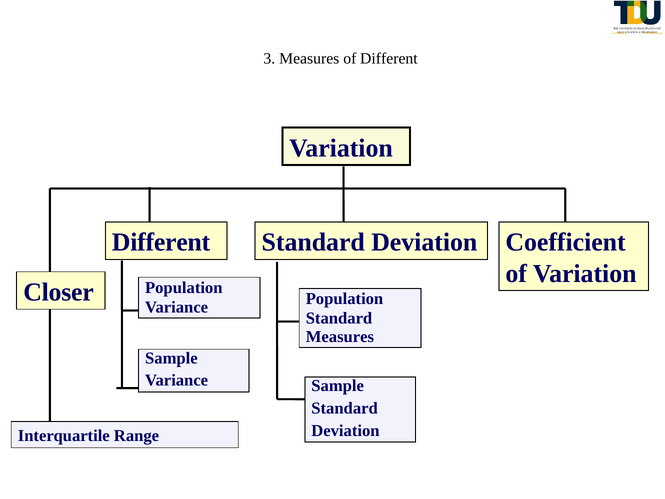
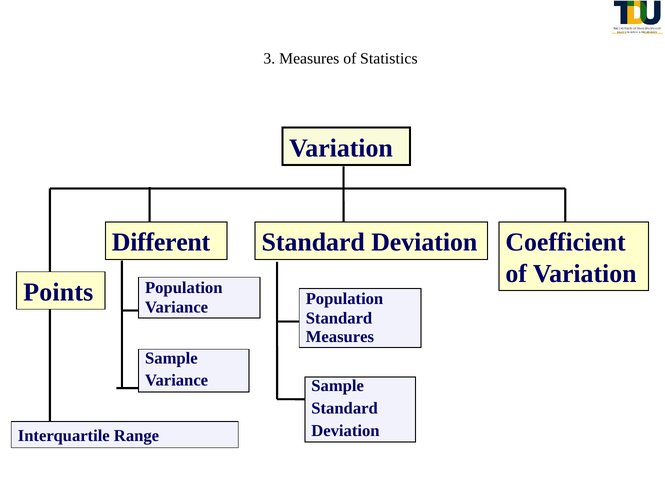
of Different: Different -> Statistics
Closer: Closer -> Points
